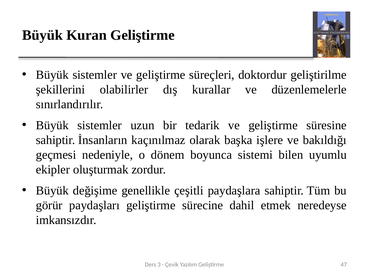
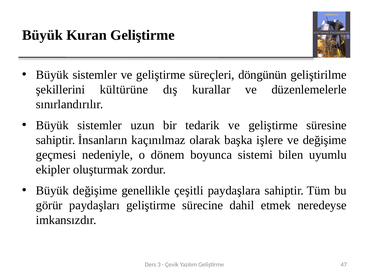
doktordur: doktordur -> döngünün
olabilirler: olabilirler -> kültürüne
ve bakıldığı: bakıldığı -> değişime
